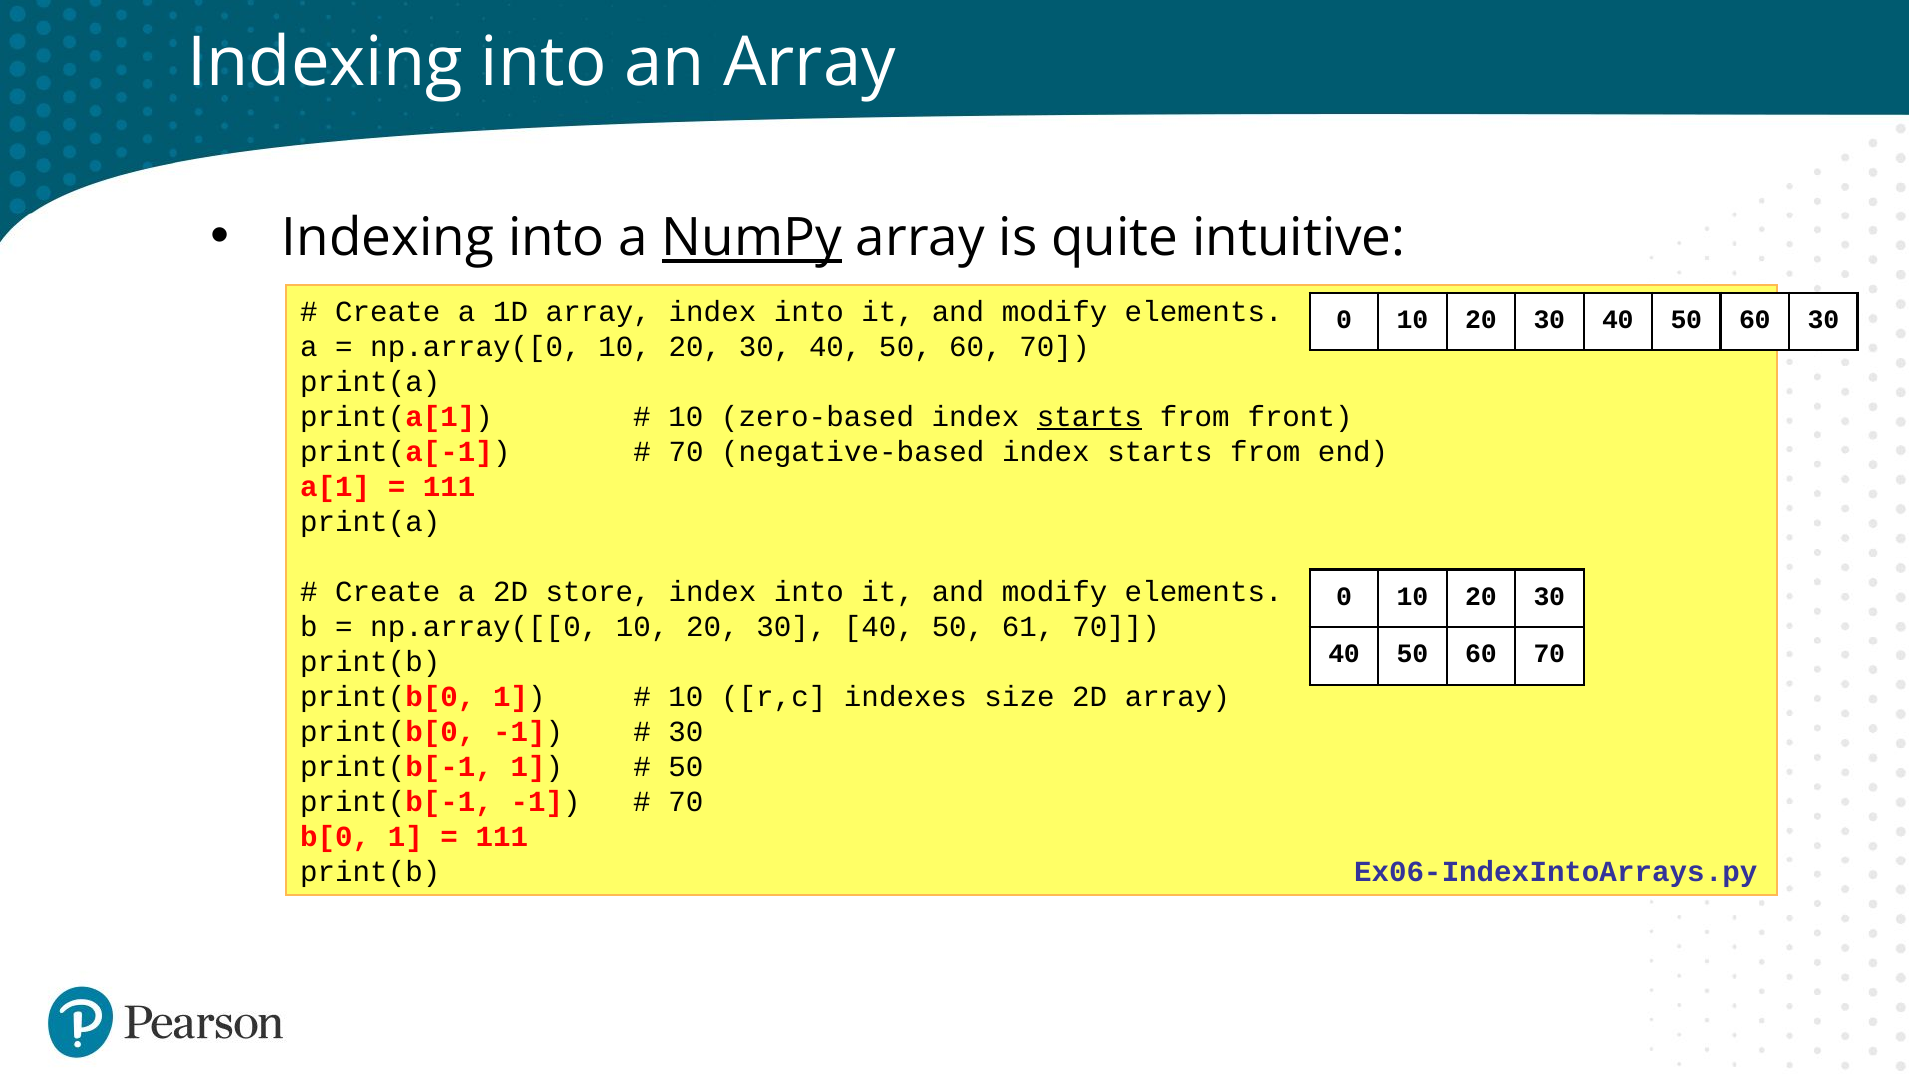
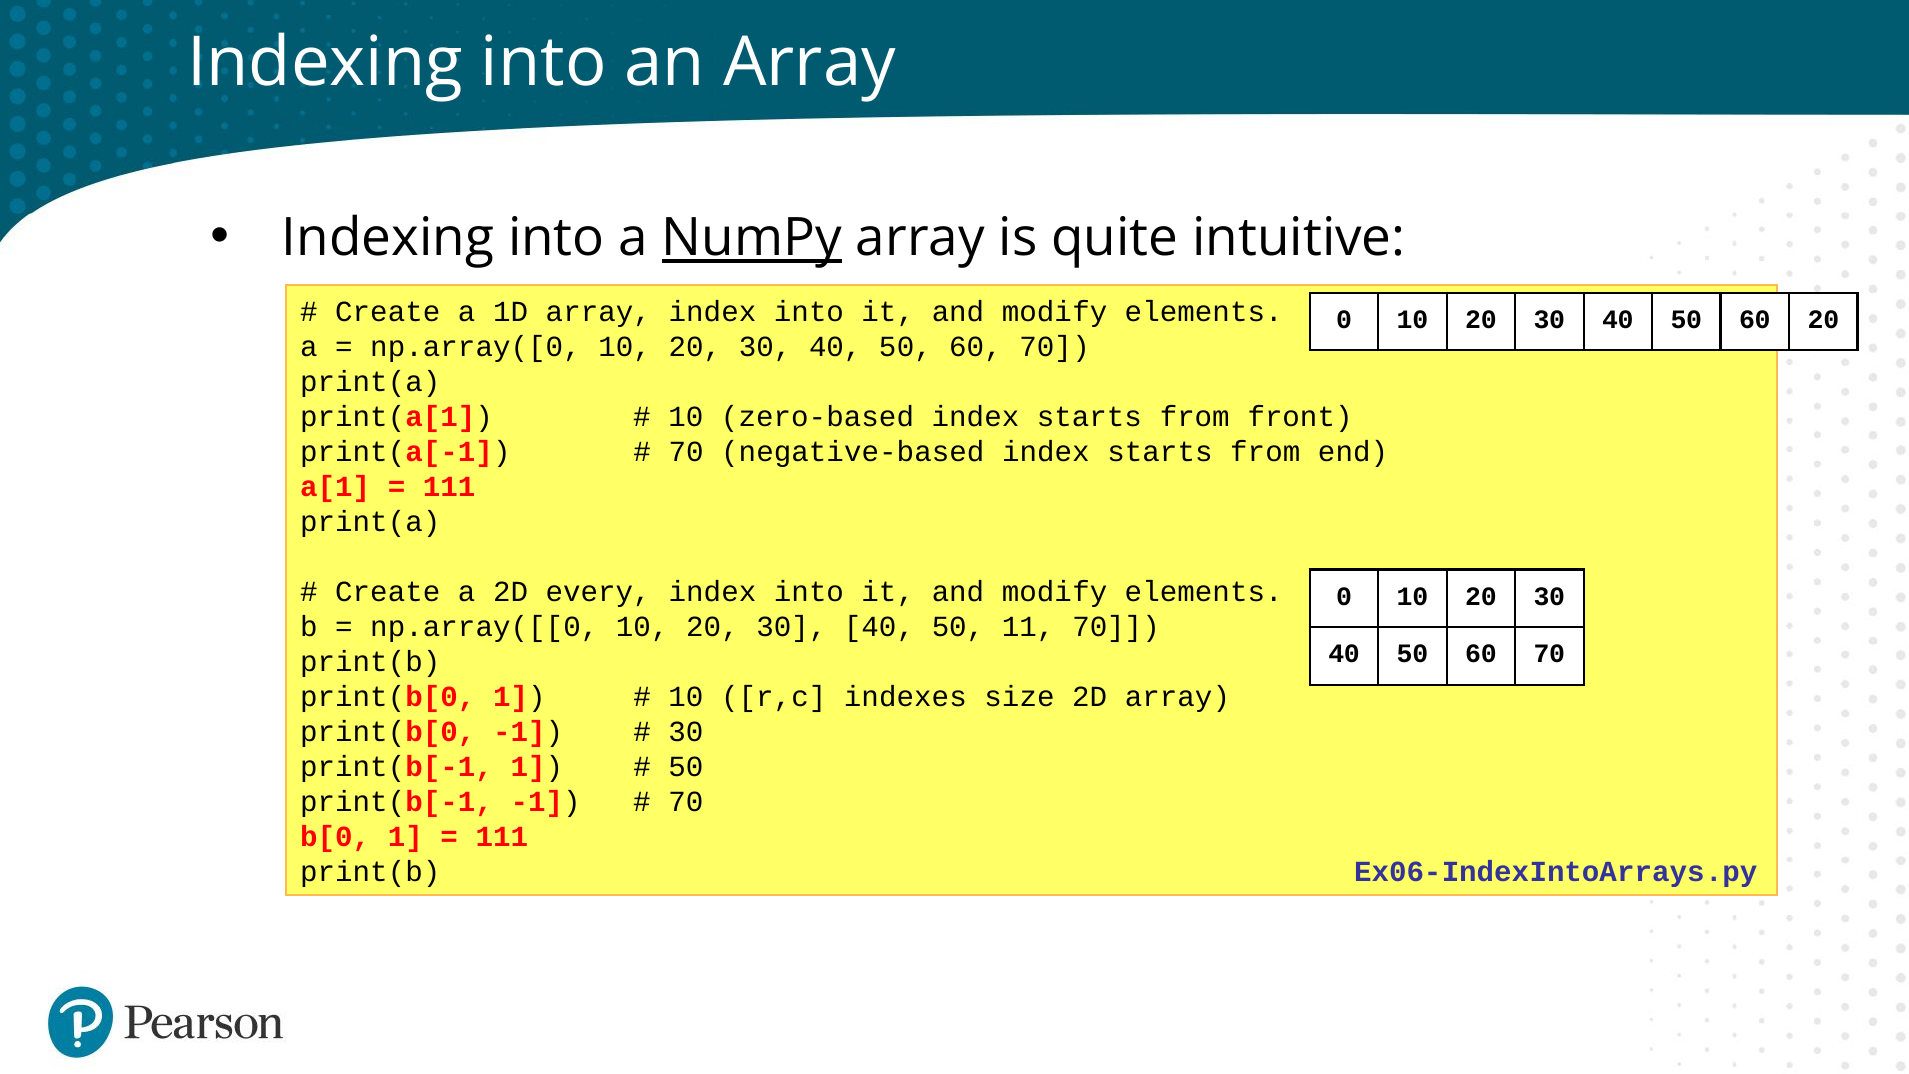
60 30: 30 -> 20
starts at (1089, 417) underline: present -> none
store: store -> every
61: 61 -> 11
